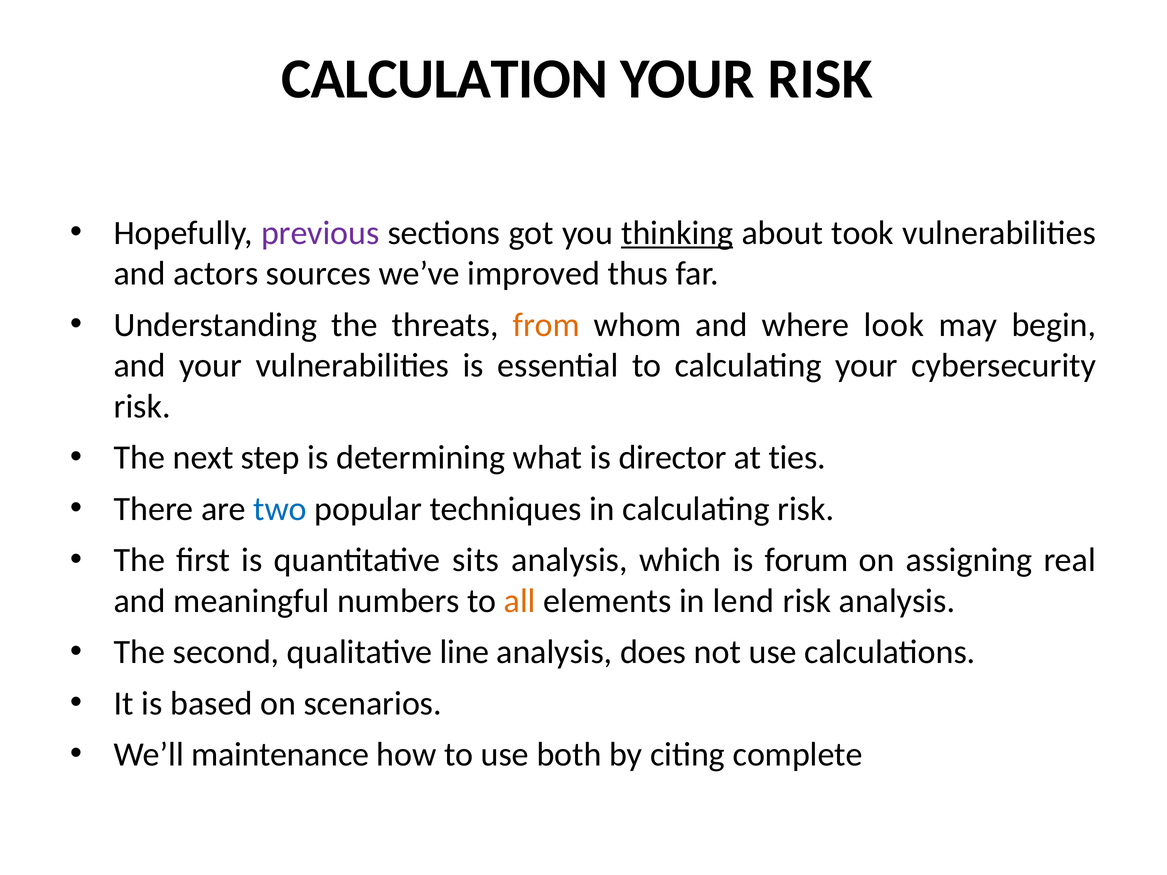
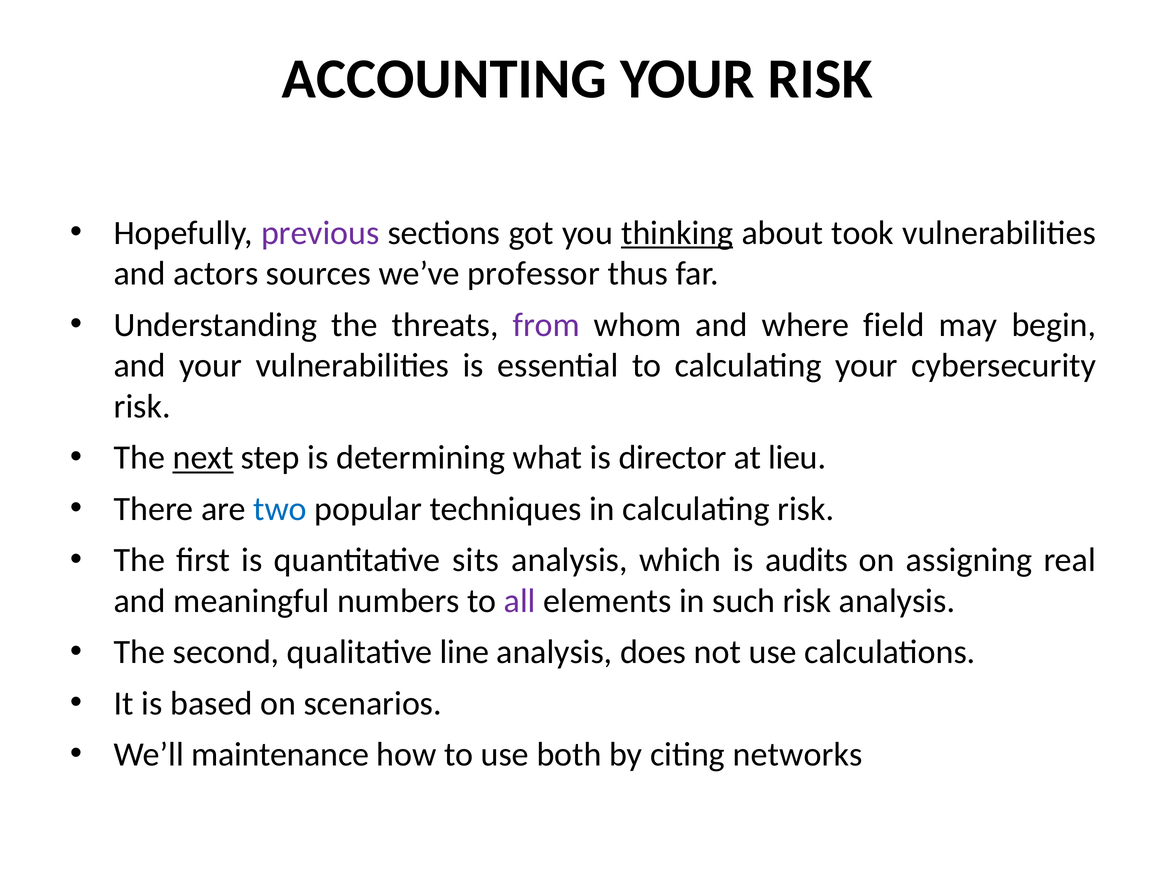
CALCULATION: CALCULATION -> ACCOUNTING
improved: improved -> professor
from colour: orange -> purple
look: look -> field
next underline: none -> present
ties: ties -> lieu
forum: forum -> audits
all colour: orange -> purple
lend: lend -> such
complete: complete -> networks
